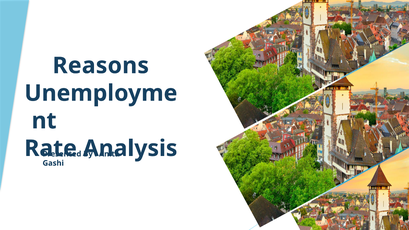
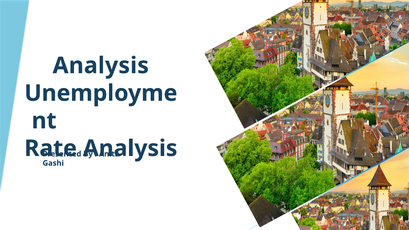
Reasons at (101, 66): Reasons -> Analysis
